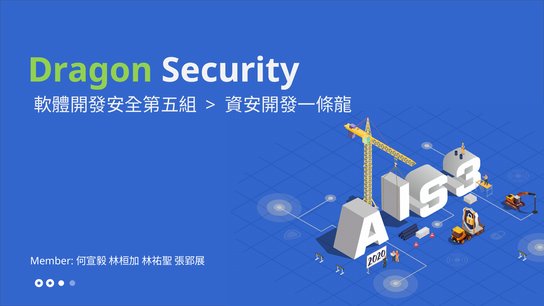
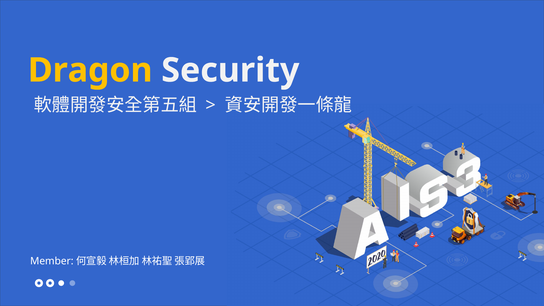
Dragon colour: light green -> yellow
